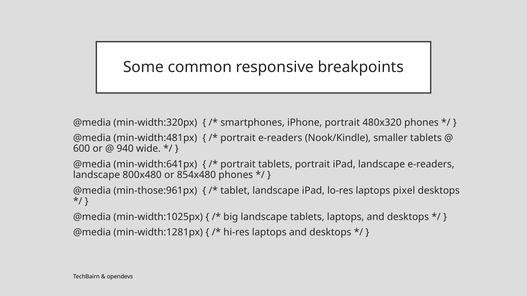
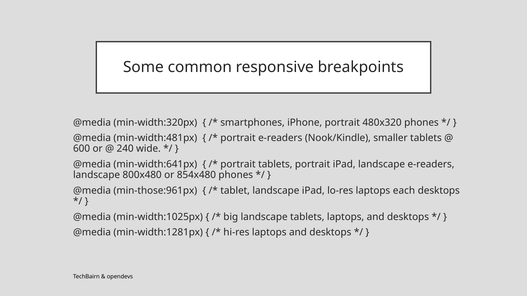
940: 940 -> 240
pixel: pixel -> each
